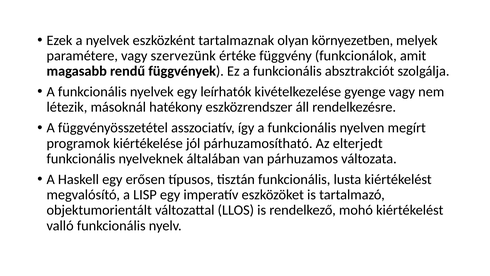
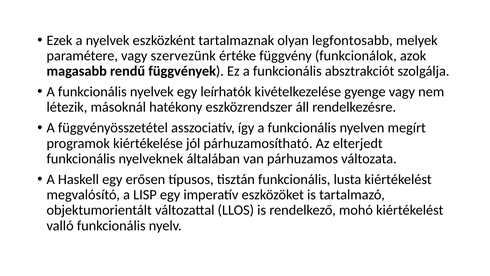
környezetben: környezetben -> legfontosabb
amit: amit -> azok
